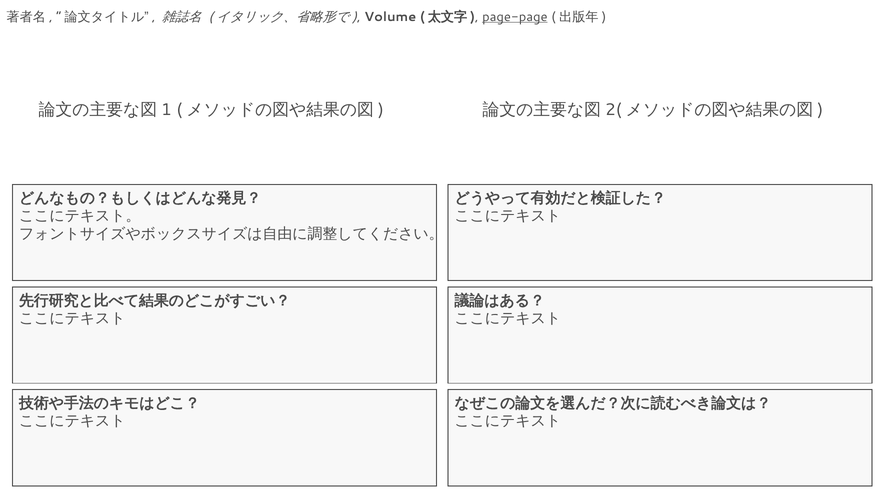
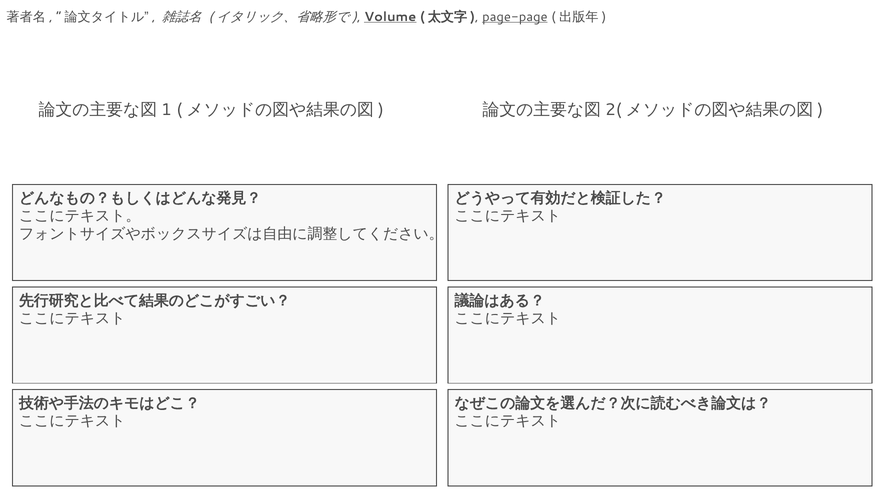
Volume underline: none -> present
